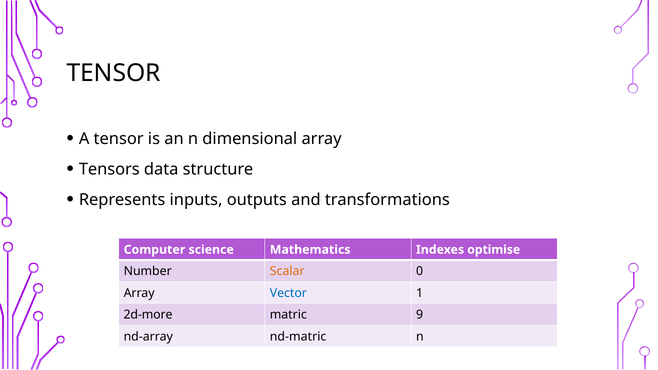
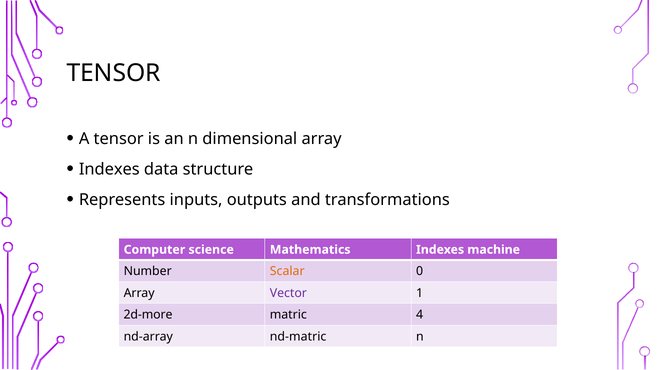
Tensors at (109, 169): Tensors -> Indexes
optimise: optimise -> machine
Vector colour: blue -> purple
9: 9 -> 4
